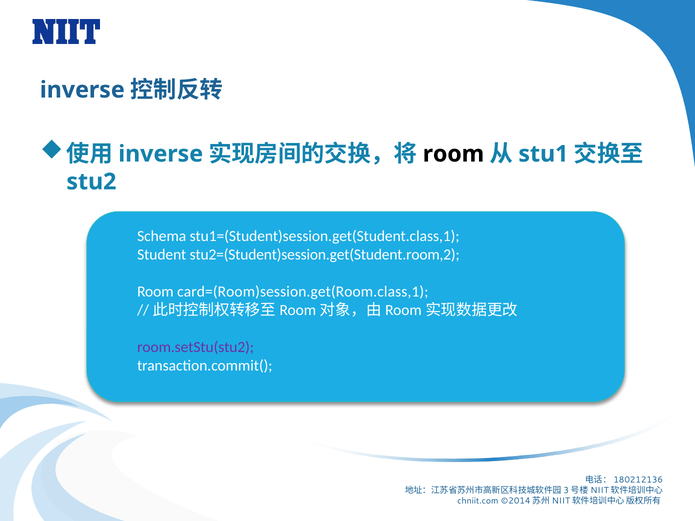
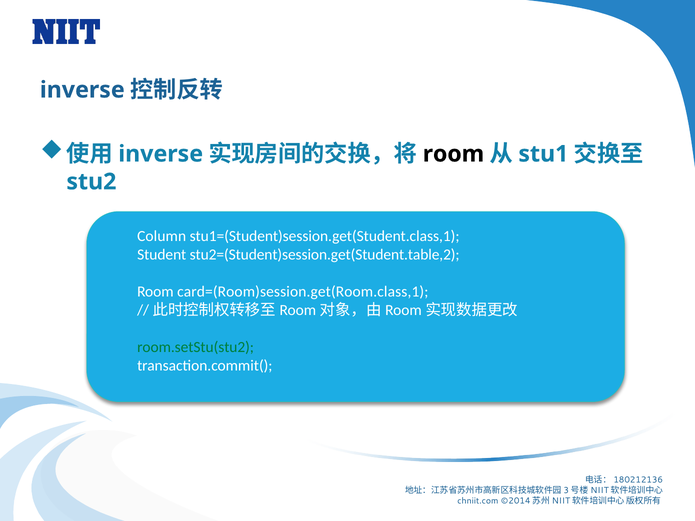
Schema: Schema -> Column
stu2=(Student)session.get(Student.room,2: stu2=(Student)session.get(Student.room,2 -> stu2=(Student)session.get(Student.table,2
room.setStu(stu2 colour: purple -> green
